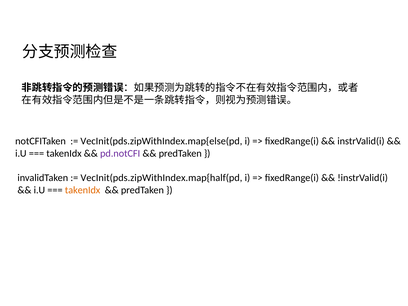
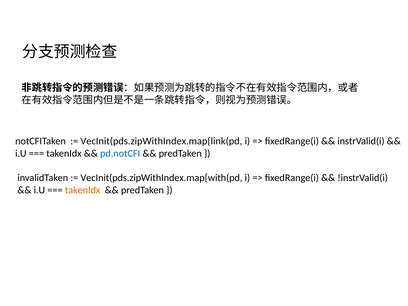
VecInit(pds.zipWithIndex.map{else(pd: VecInit(pds.zipWithIndex.map{else(pd -> VecInit(pds.zipWithIndex.map{link(pd
pd.notCFI colour: purple -> blue
VecInit(pds.zipWithIndex.map{half(pd: VecInit(pds.zipWithIndex.map{half(pd -> VecInit(pds.zipWithIndex.map{with(pd
